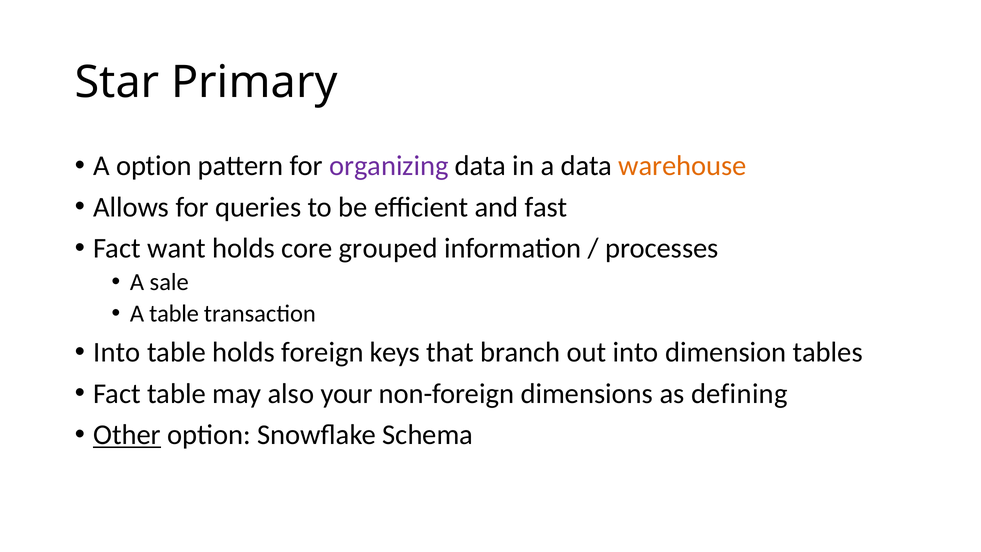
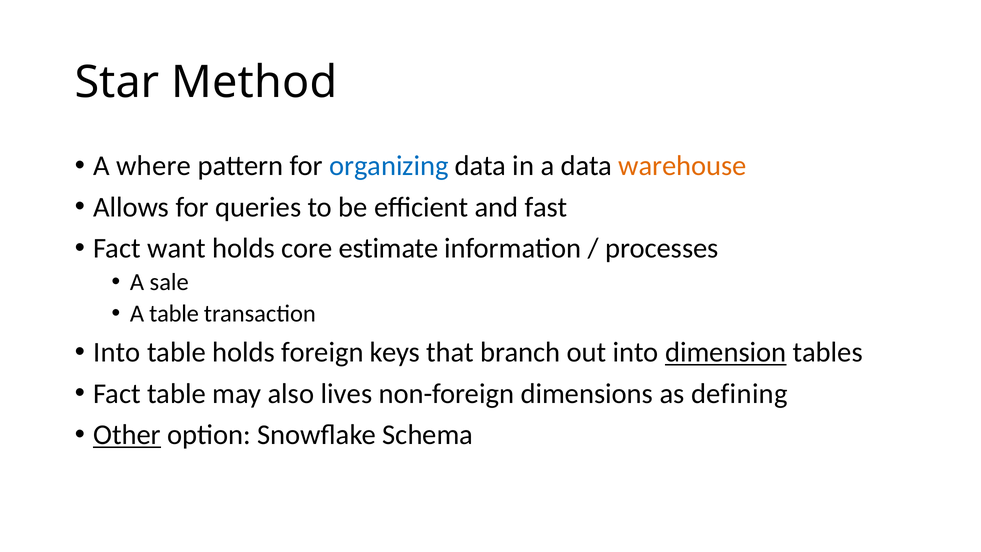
Primary: Primary -> Method
A option: option -> where
organizing colour: purple -> blue
grouped: grouped -> estimate
dimension underline: none -> present
your: your -> lives
